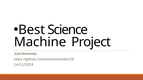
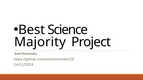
Machine: Machine -> Majority
